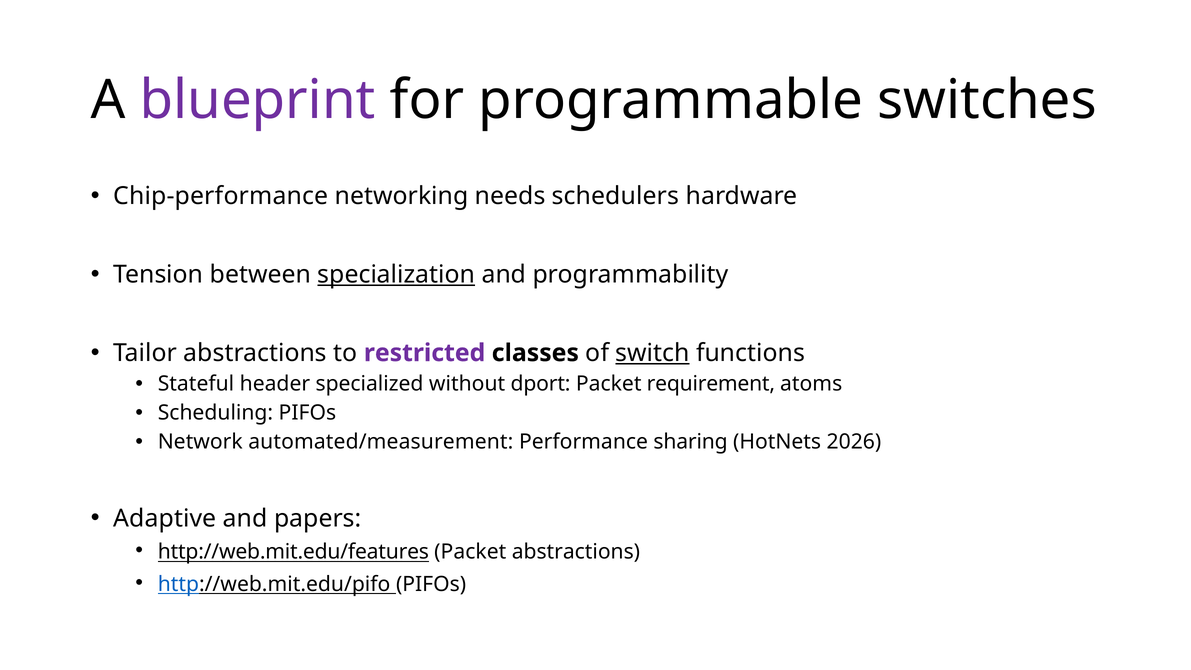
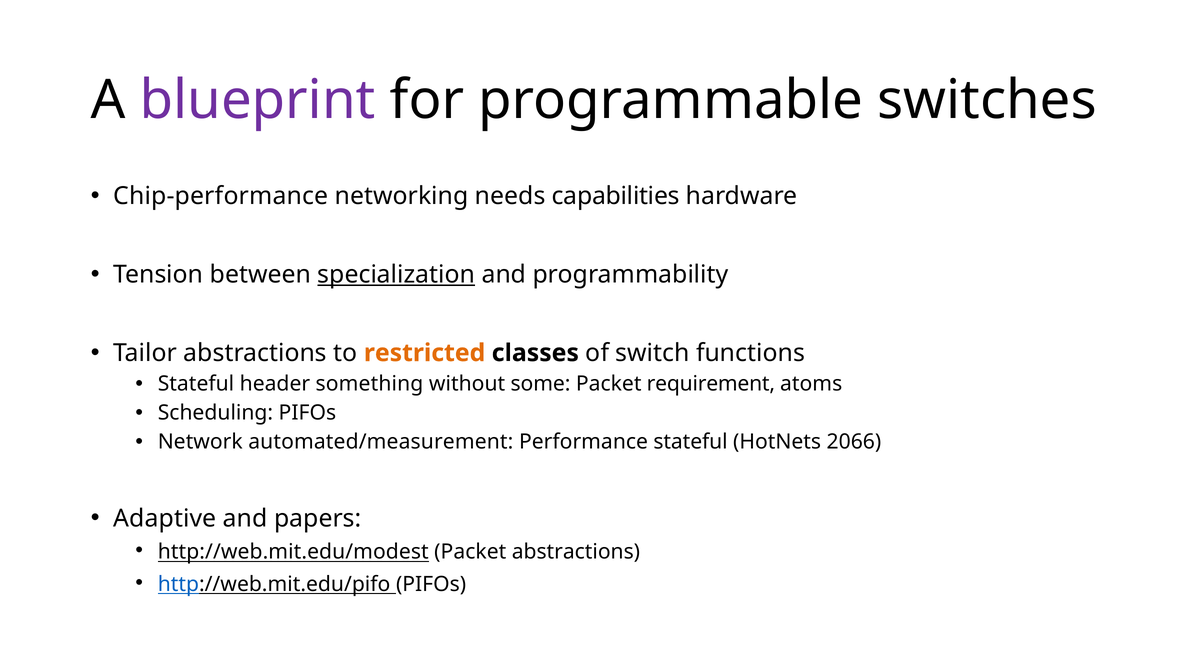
schedulers: schedulers -> capabilities
restricted colour: purple -> orange
switch underline: present -> none
specialized: specialized -> something
dport: dport -> some
Performance sharing: sharing -> stateful
2026: 2026 -> 2066
http://web.mit.edu/features: http://web.mit.edu/features -> http://web.mit.edu/modest
